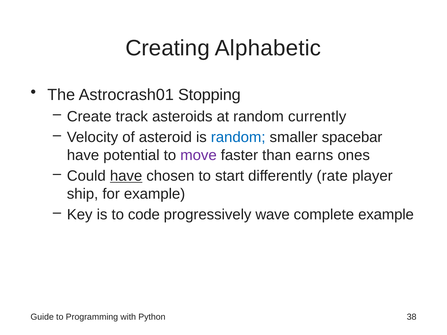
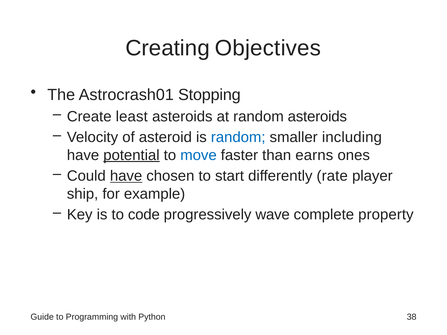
Alphabetic: Alphabetic -> Objectives
track: track -> least
random currently: currently -> asteroids
spacebar: spacebar -> including
potential underline: none -> present
move colour: purple -> blue
complete example: example -> property
